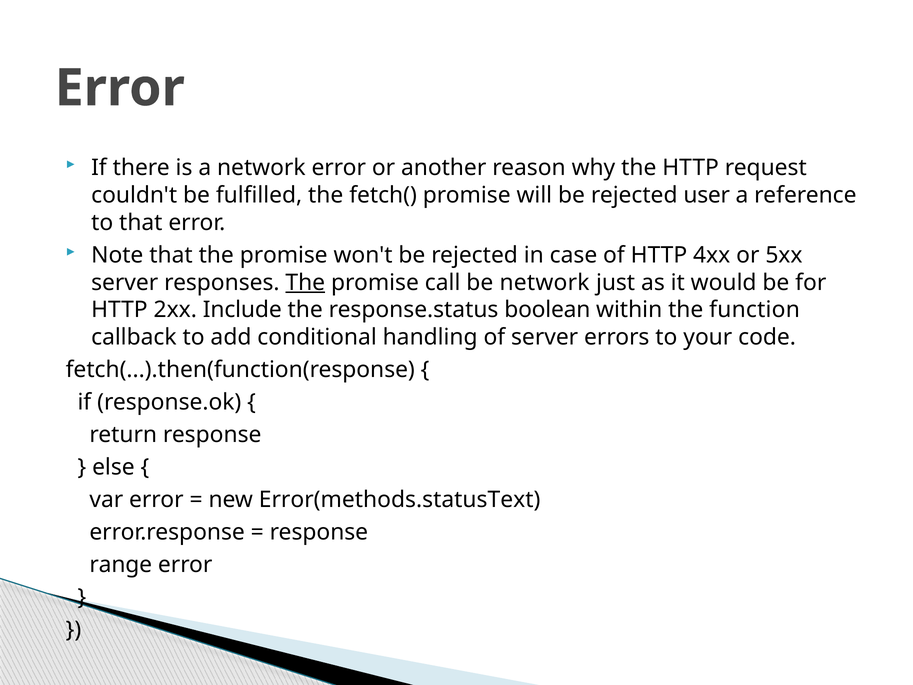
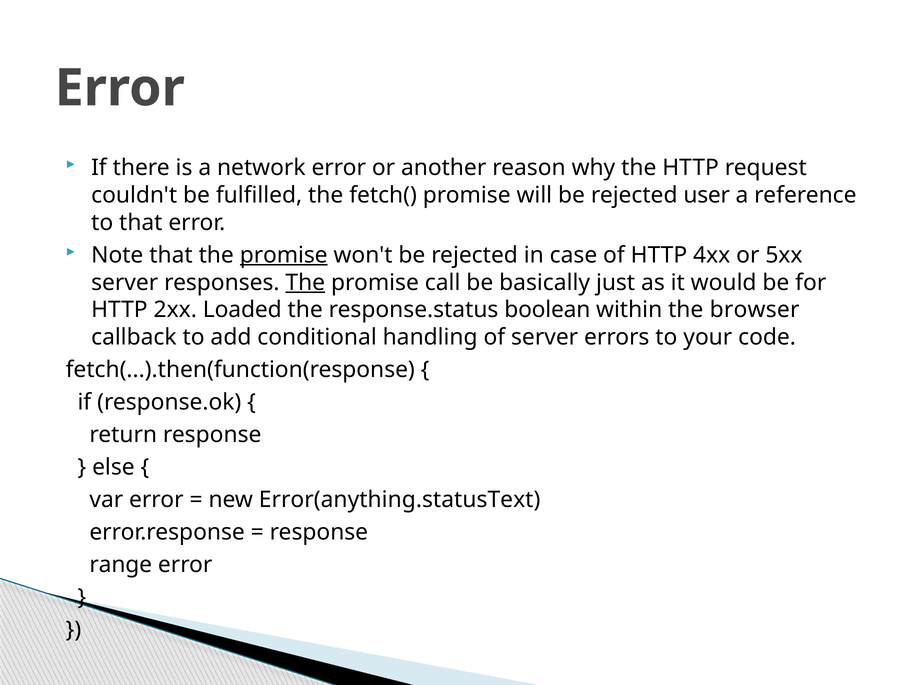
promise at (284, 255) underline: none -> present
be network: network -> basically
Include: Include -> Loaded
function: function -> browser
Error(methods.statusText: Error(methods.statusText -> Error(anything.statusText
